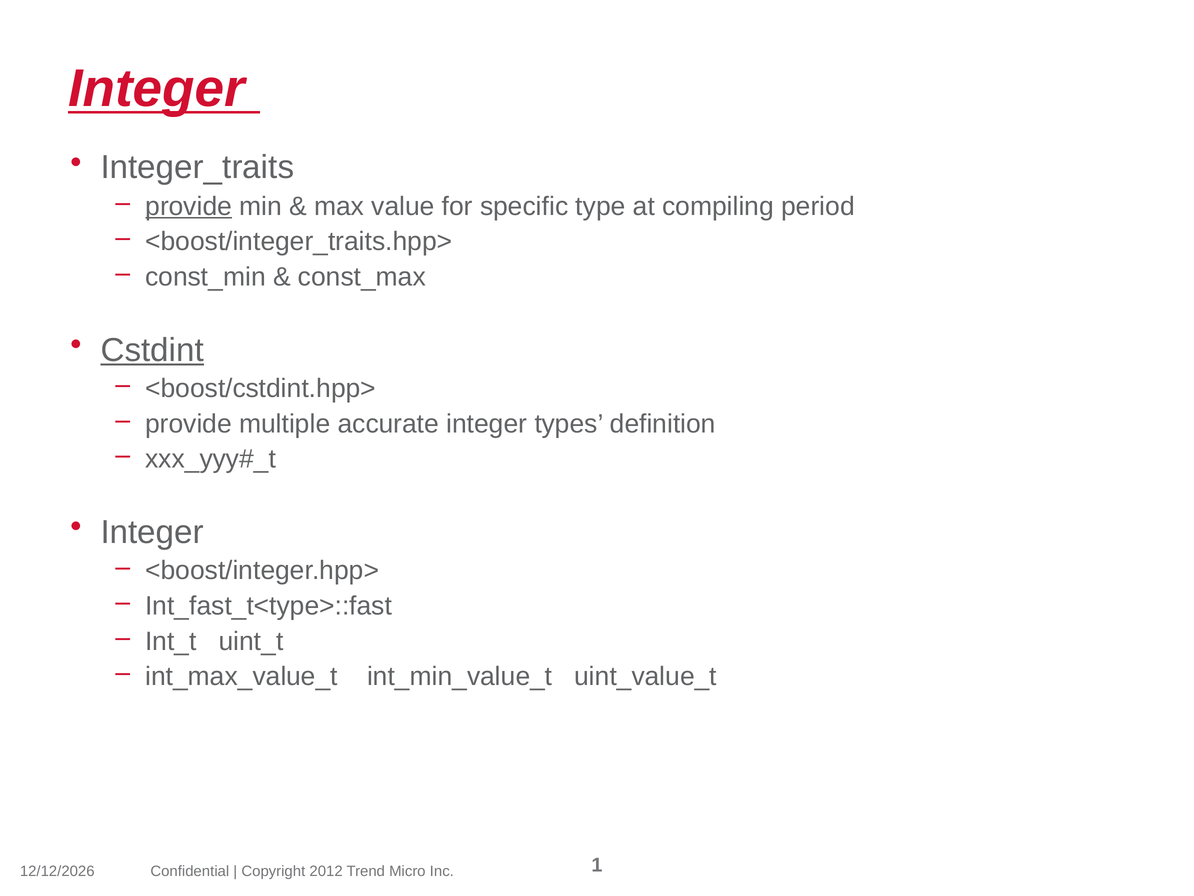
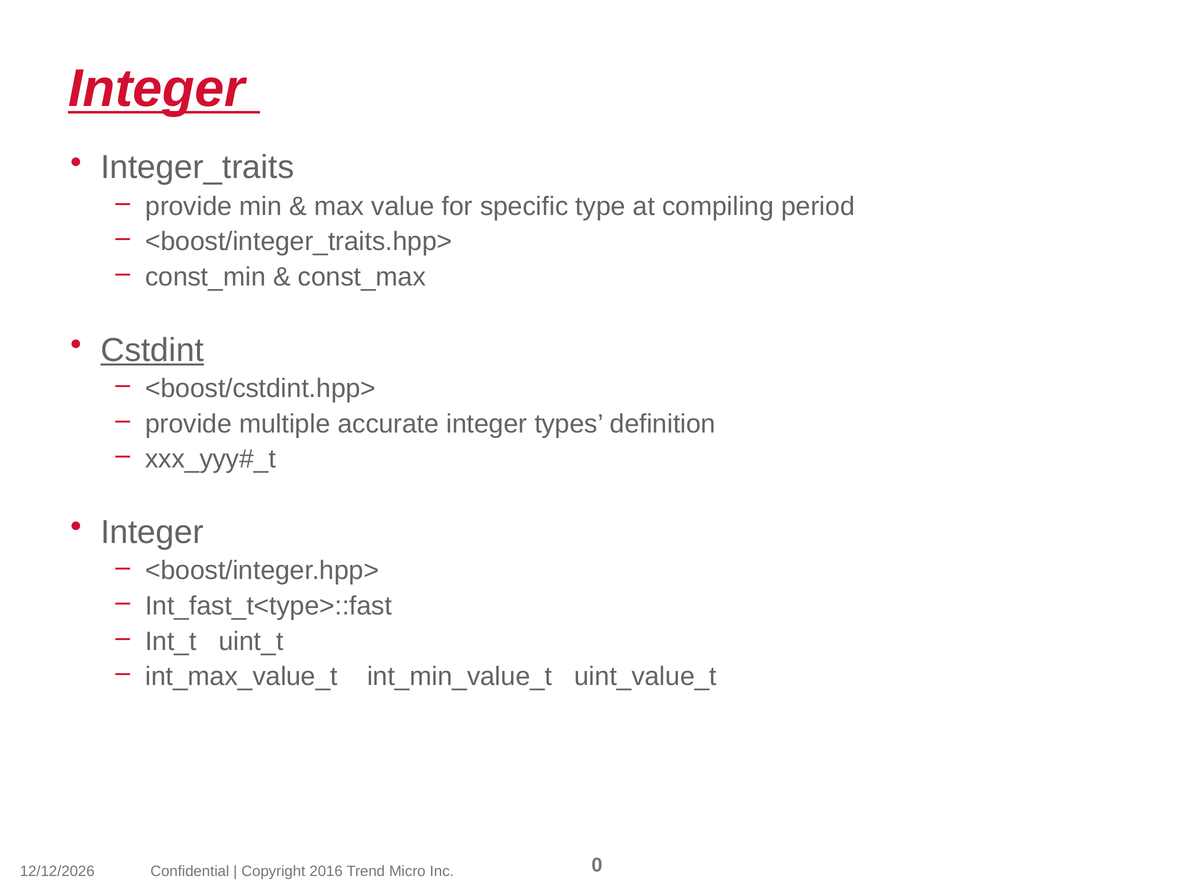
provide at (189, 206) underline: present -> none
1: 1 -> 0
2012: 2012 -> 2016
